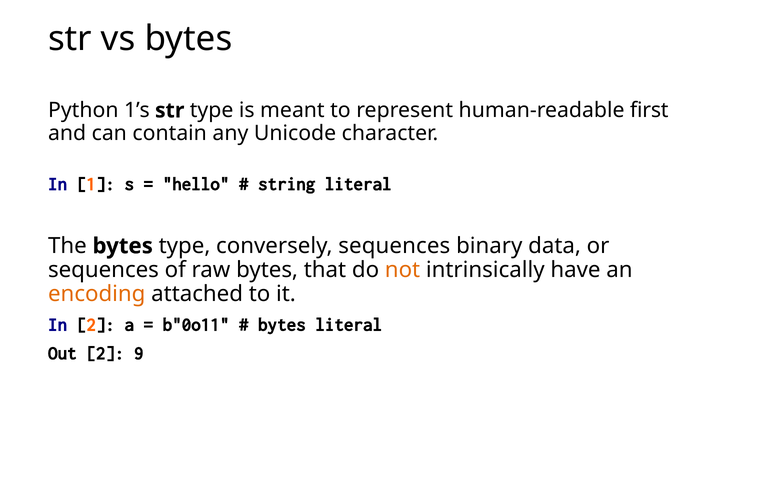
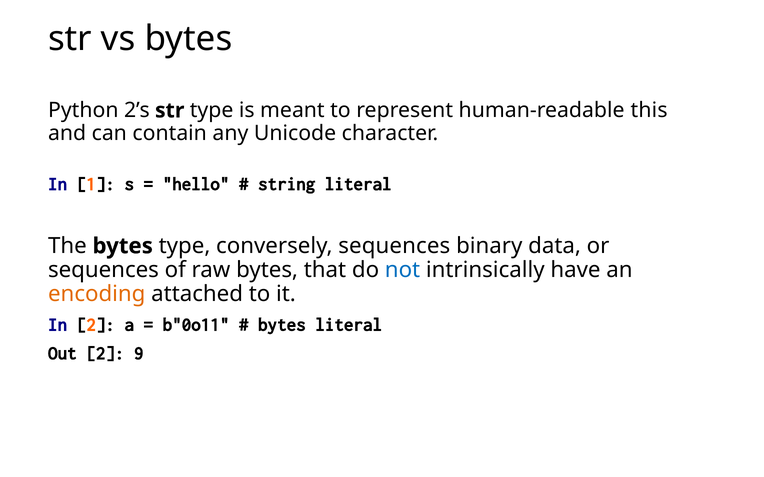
1’s: 1’s -> 2’s
first: first -> this
not colour: orange -> blue
